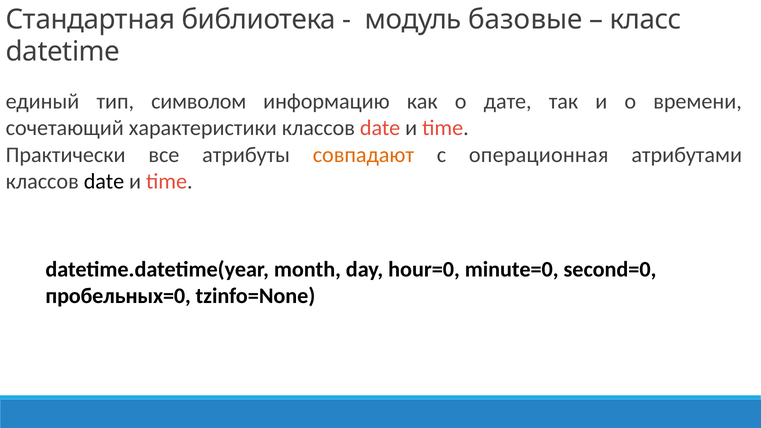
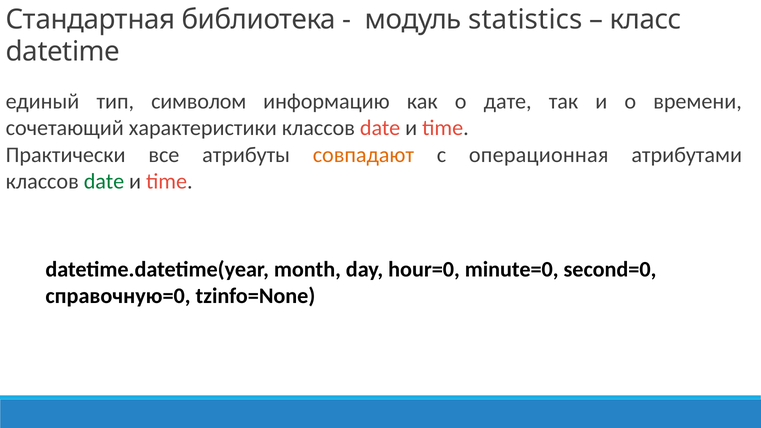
базовые: базовые -> statistics
date at (104, 181) colour: black -> green
пробельных=0: пробельных=0 -> справочную=0
